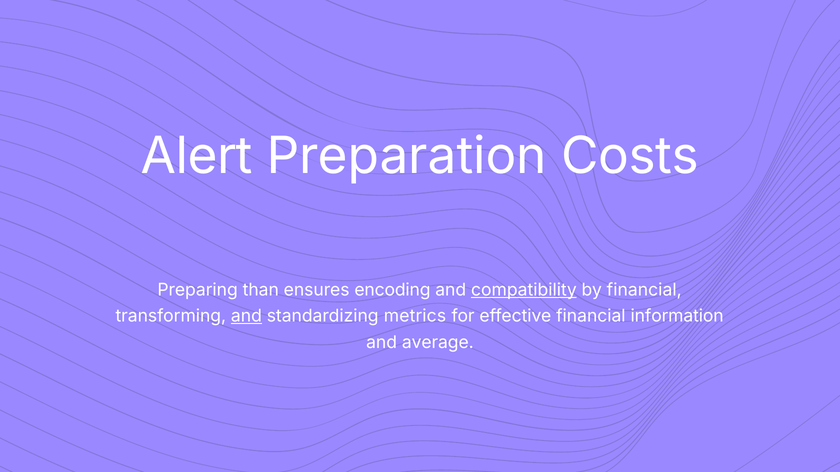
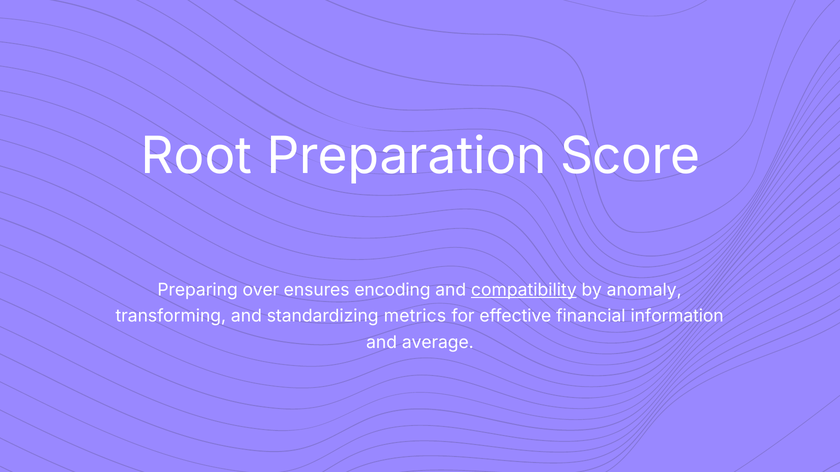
Alert: Alert -> Root
Costs: Costs -> Score
than: than -> over
by financial: financial -> anomaly
and at (246, 316) underline: present -> none
